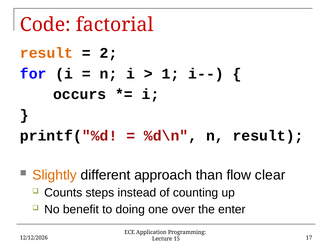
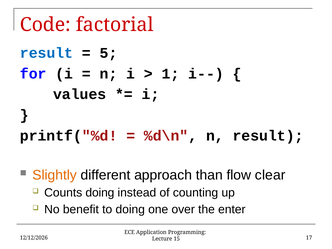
result at (47, 53) colour: orange -> blue
2: 2 -> 5
occurs: occurs -> values
Counts steps: steps -> doing
